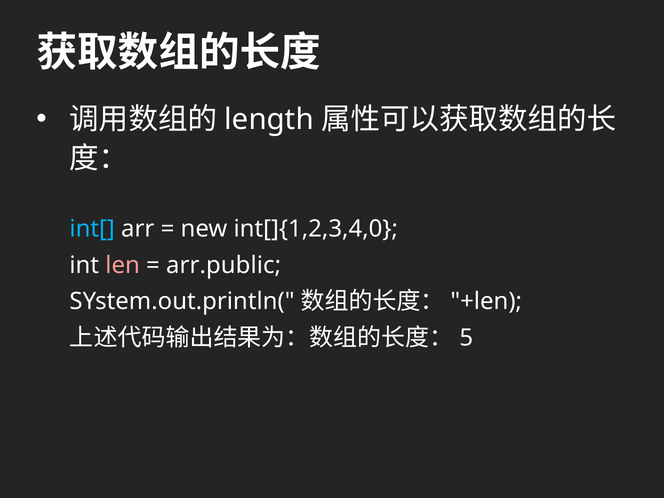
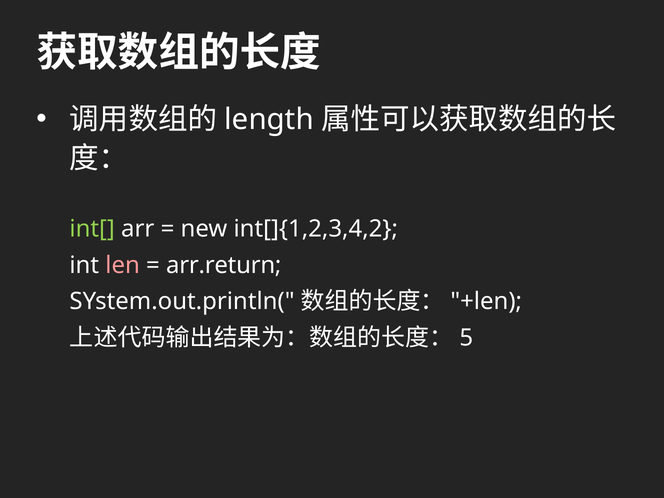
int[ colour: light blue -> light green
int[]{1,2,3,4,0: int[]{1,2,3,4,0 -> int[]{1,2,3,4,2
arr.public: arr.public -> arr.return
